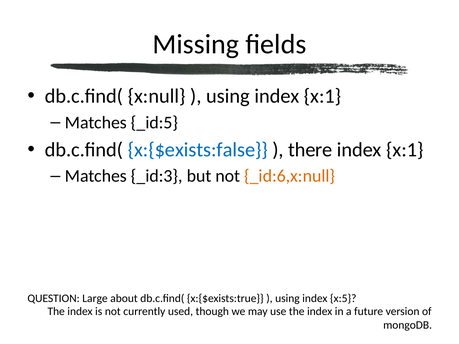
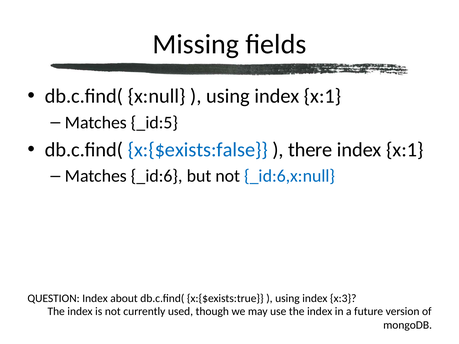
_id:3: _id:3 -> _id:6
_id:6,x:null colour: orange -> blue
QUESTION Large: Large -> Index
x:5: x:5 -> x:3
